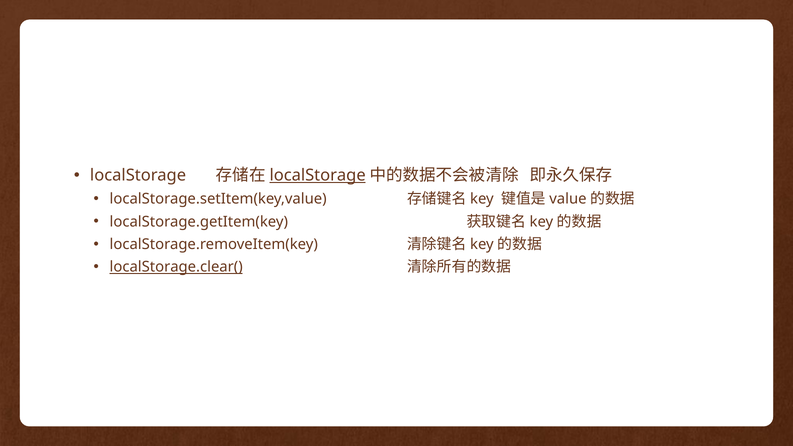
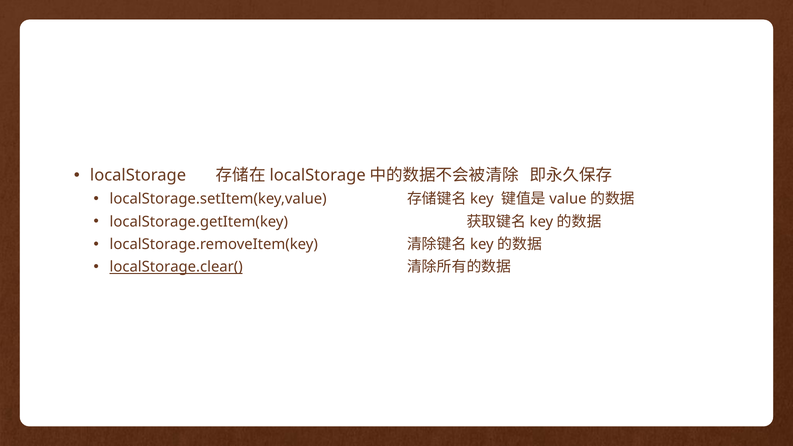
localStorage at (318, 175) underline: present -> none
